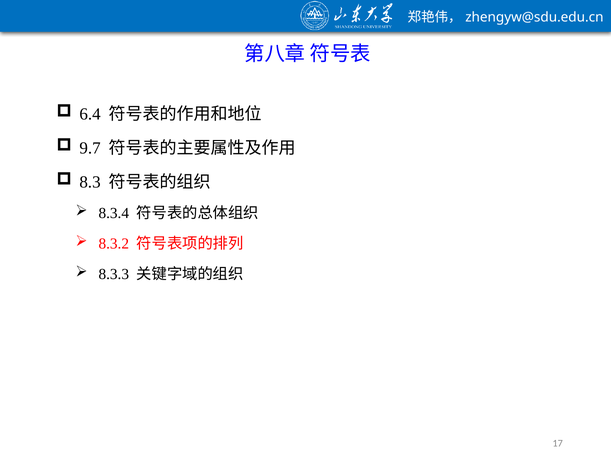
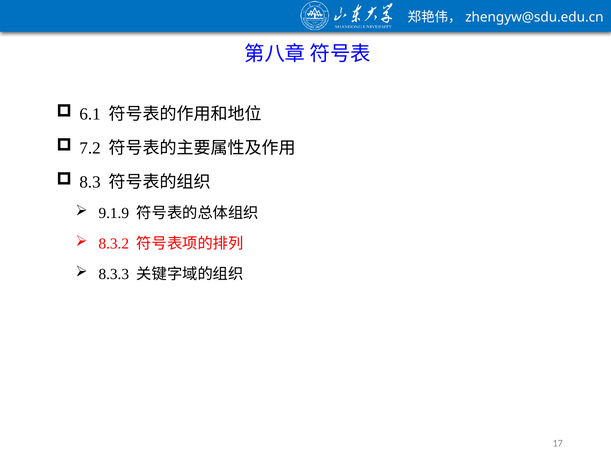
6.4: 6.4 -> 6.1
9.7: 9.7 -> 7.2
8.3.4: 8.3.4 -> 9.1.9
